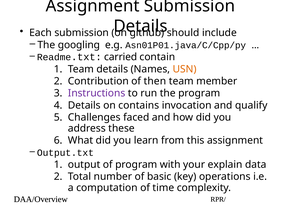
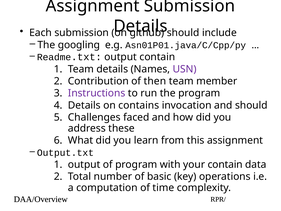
Readme.txt carried: carried -> output
USN colour: orange -> purple
and qualify: qualify -> should
your explain: explain -> contain
